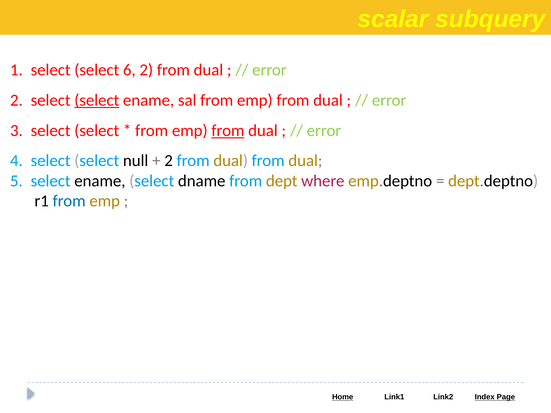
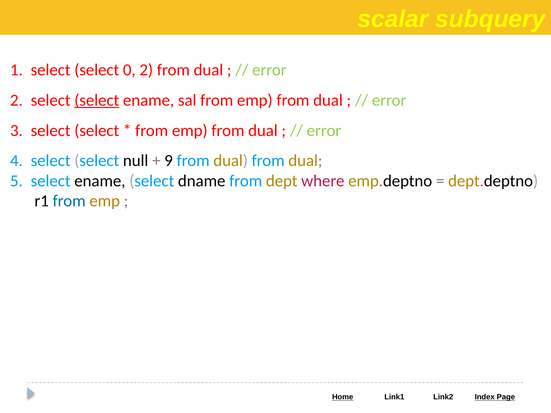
6: 6 -> 0
from at (228, 131) underline: present -> none
2 at (169, 161): 2 -> 9
